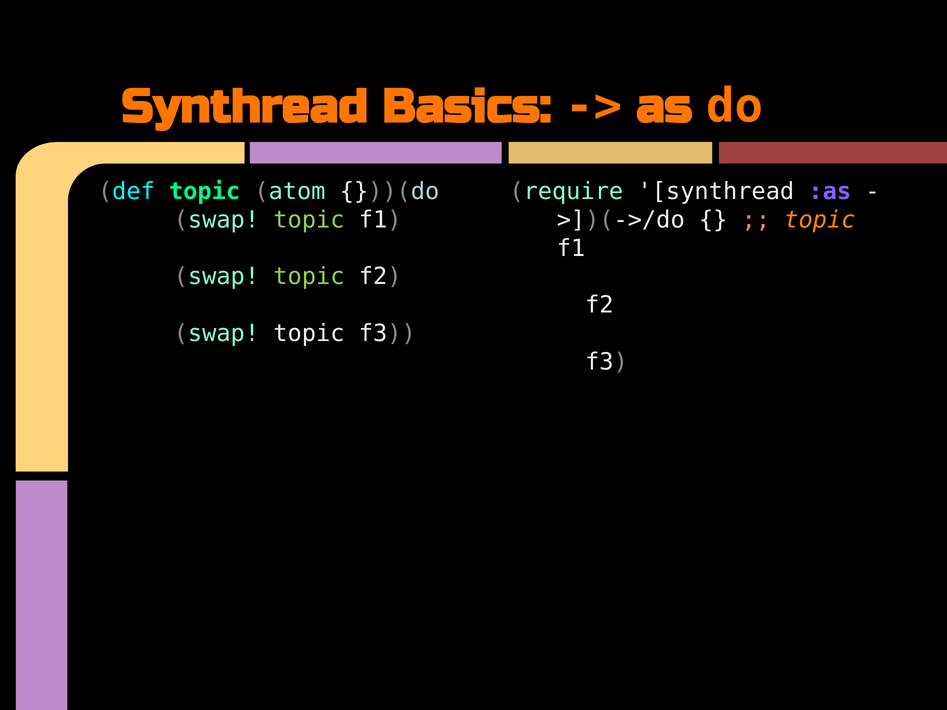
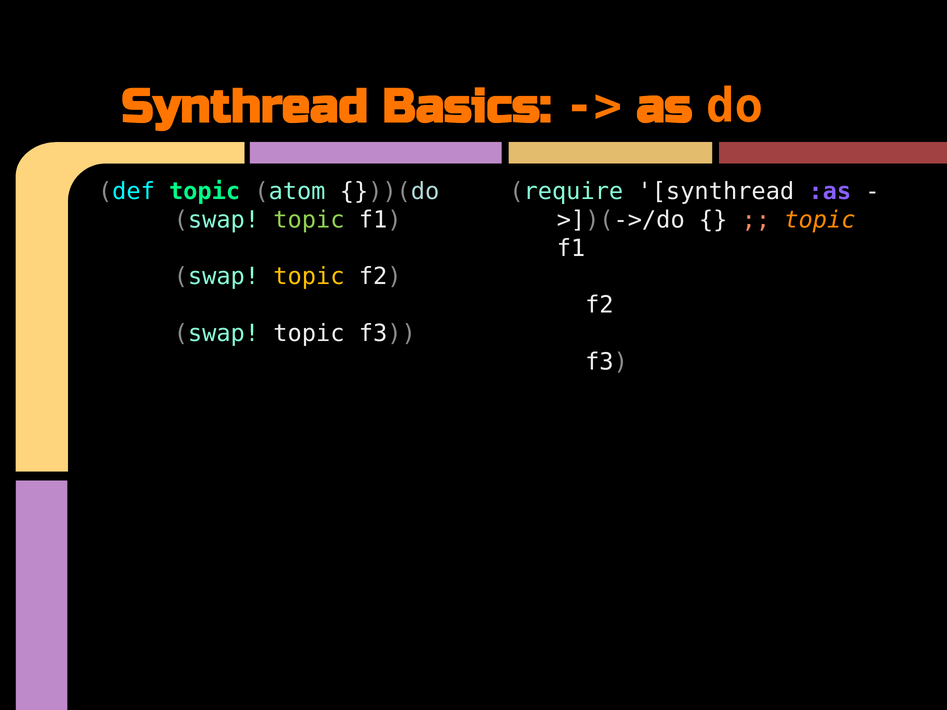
topic at (309, 277) colour: light green -> yellow
